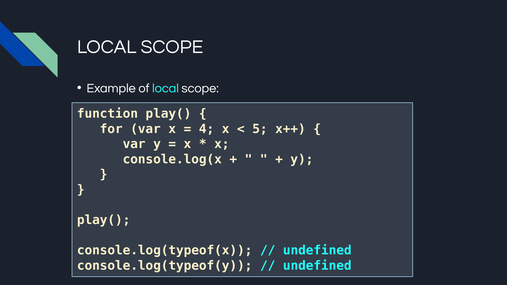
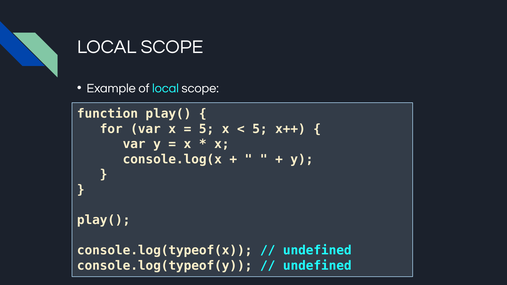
4 at (207, 129): 4 -> 5
